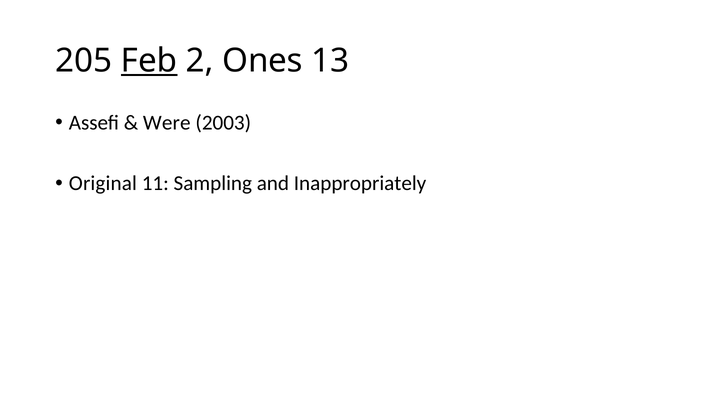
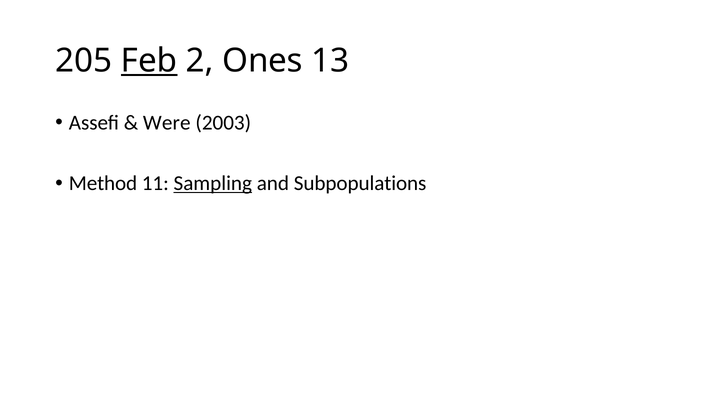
Original: Original -> Method
Sampling underline: none -> present
Inappropriately: Inappropriately -> Subpopulations
